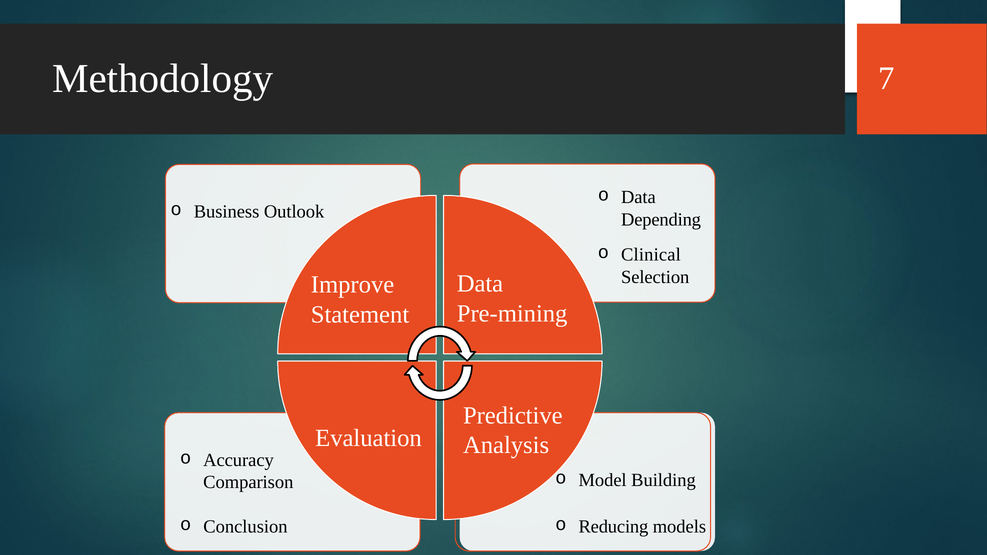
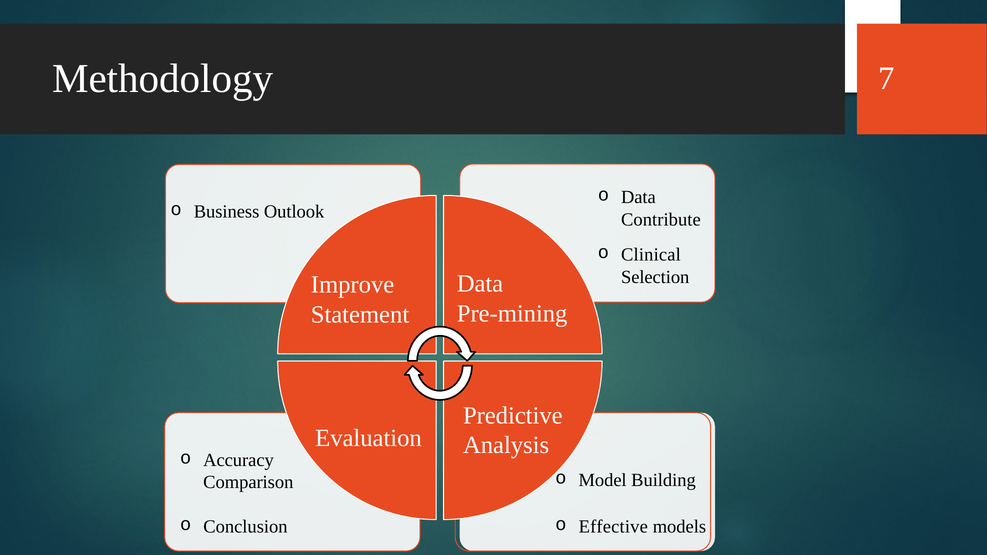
Depending: Depending -> Contribute
Reducing: Reducing -> Effective
